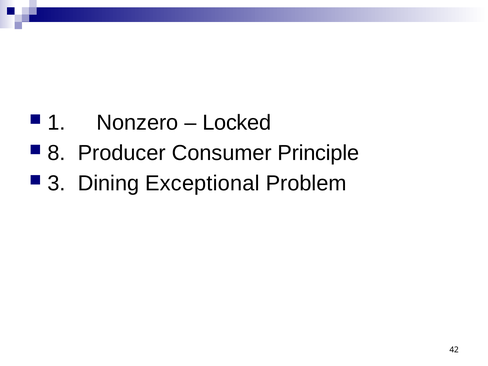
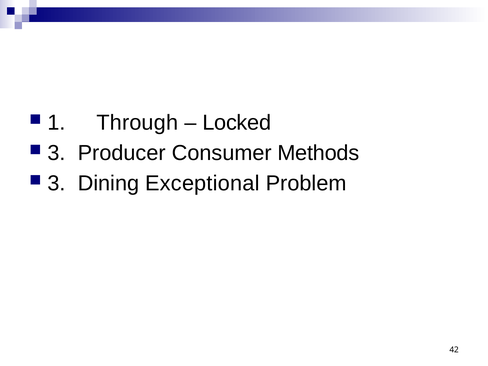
Nonzero: Nonzero -> Through
8 at (57, 153): 8 -> 3
Principle: Principle -> Methods
